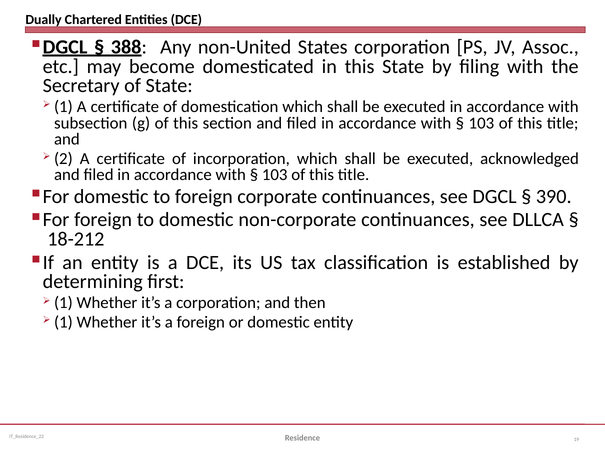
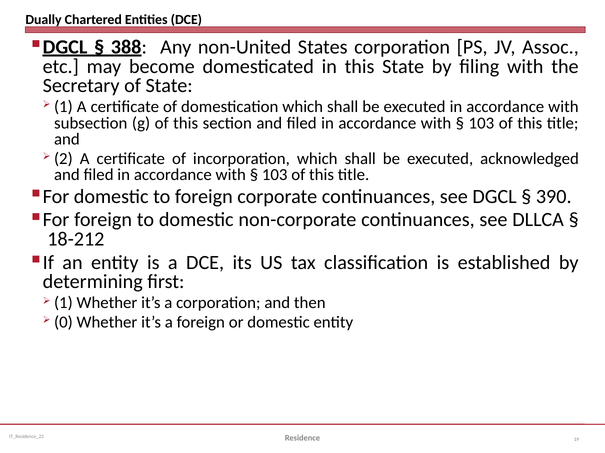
1 at (63, 323): 1 -> 0
